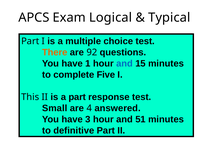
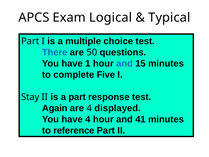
There colour: orange -> blue
92: 92 -> 50
This: This -> Stay
Small: Small -> Again
answered: answered -> displayed
have 3: 3 -> 4
51: 51 -> 41
definitive: definitive -> reference
